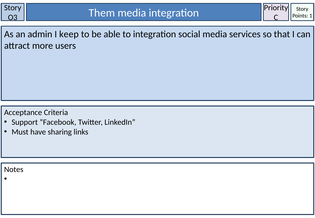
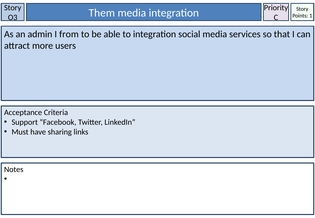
keep: keep -> from
